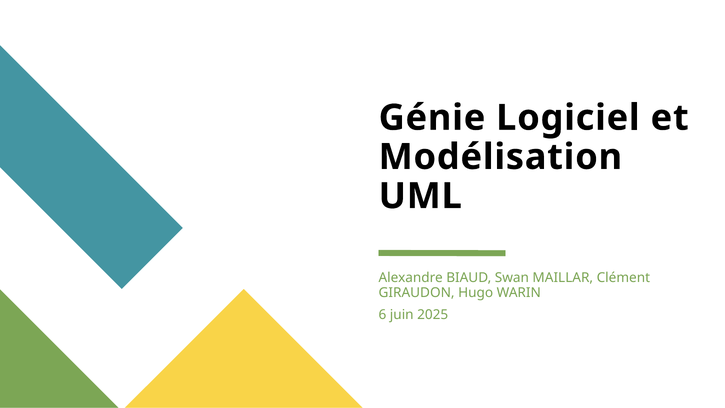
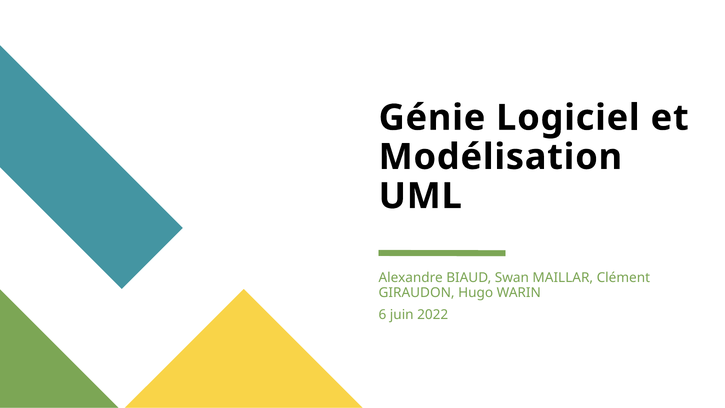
2025: 2025 -> 2022
